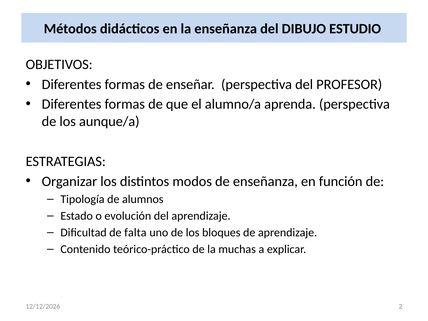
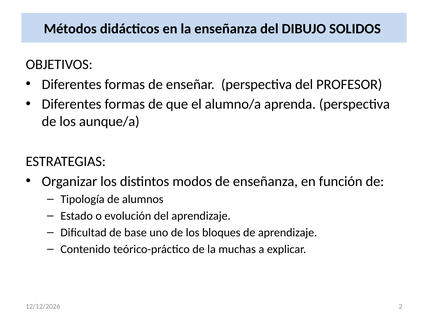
ESTUDIO: ESTUDIO -> SOLIDOS
falta: falta -> base
